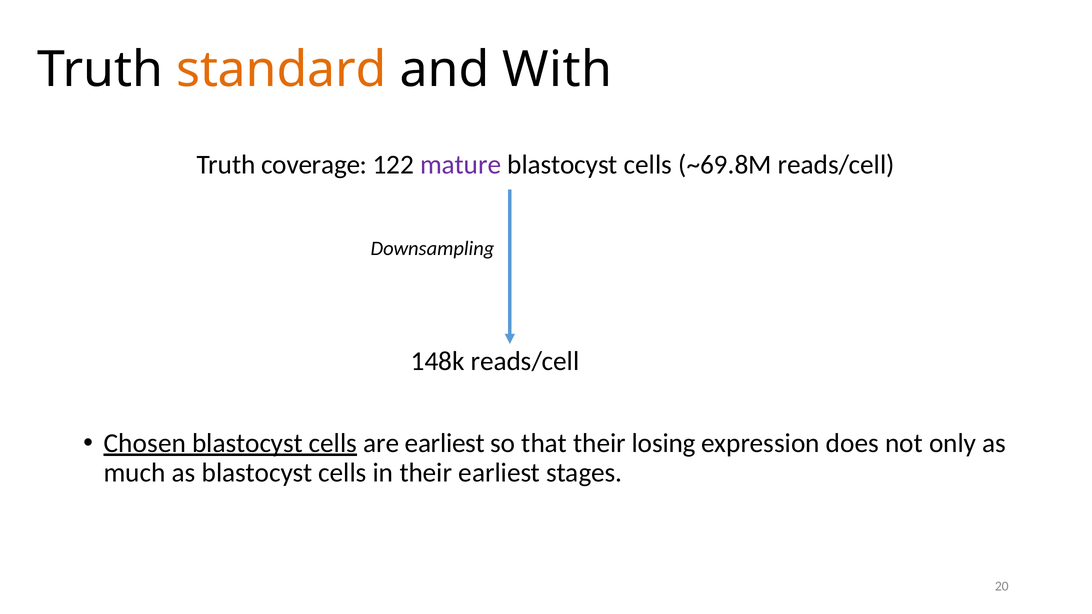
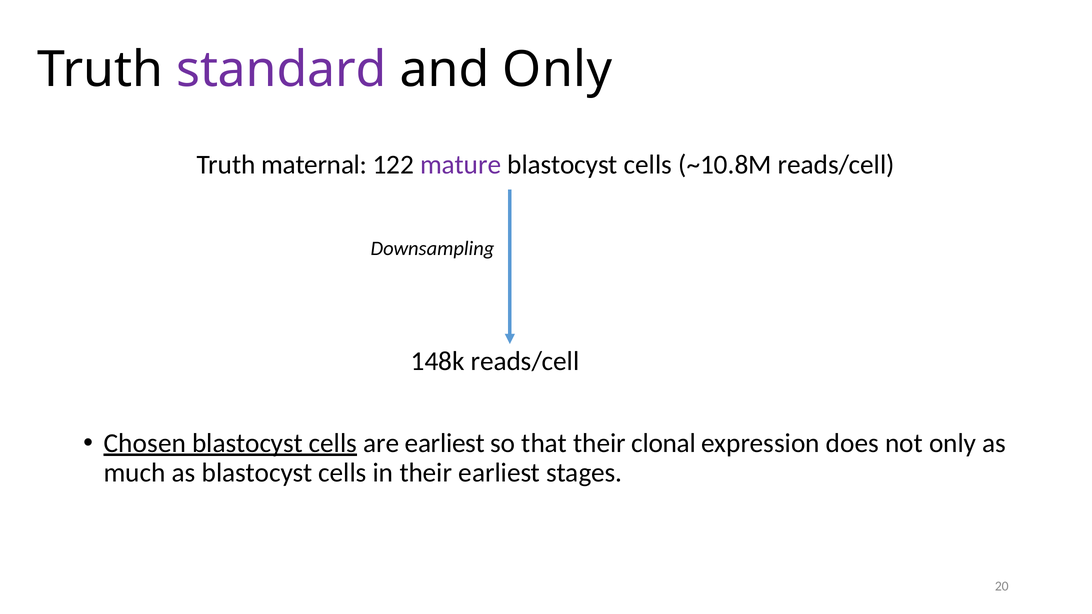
standard colour: orange -> purple
and With: With -> Only
coverage: coverage -> maternal
~69.8M: ~69.8M -> ~10.8M
losing: losing -> clonal
